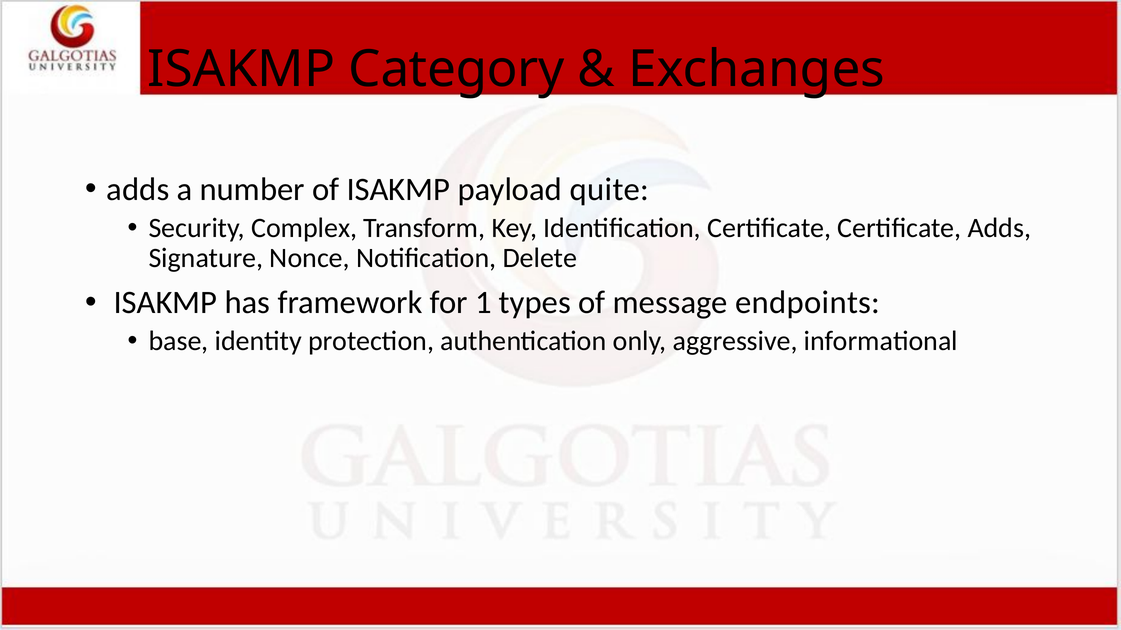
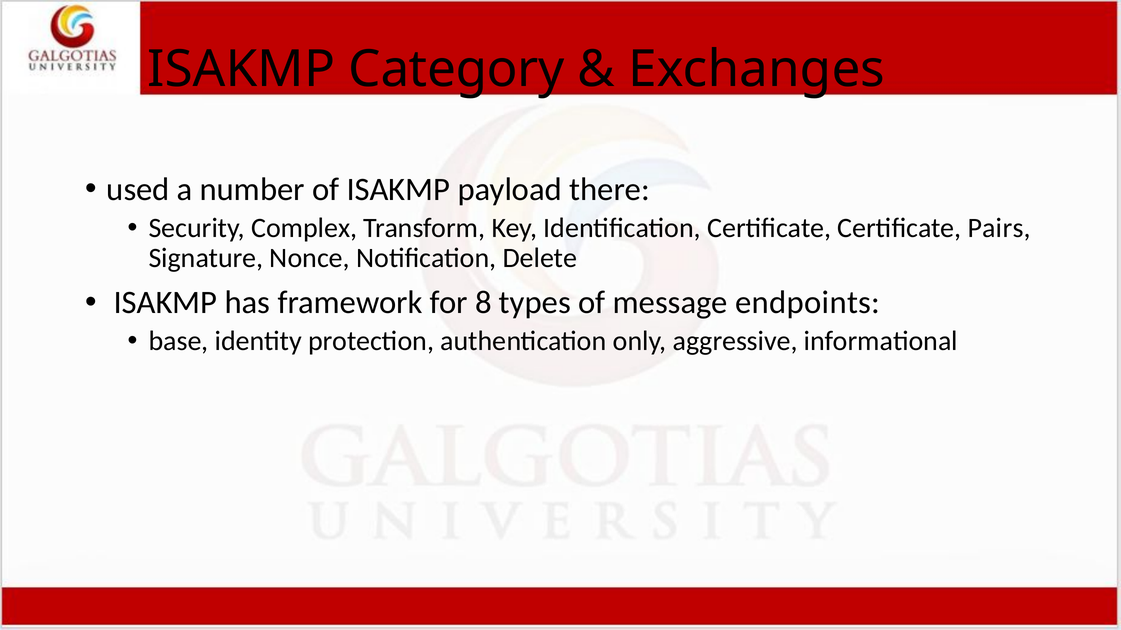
adds at (138, 190): adds -> used
quite: quite -> there
Certificate Adds: Adds -> Pairs
1: 1 -> 8
